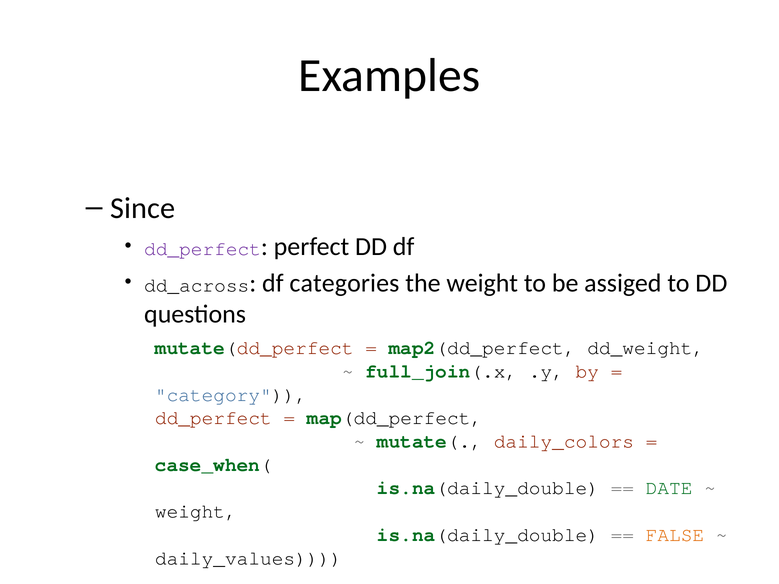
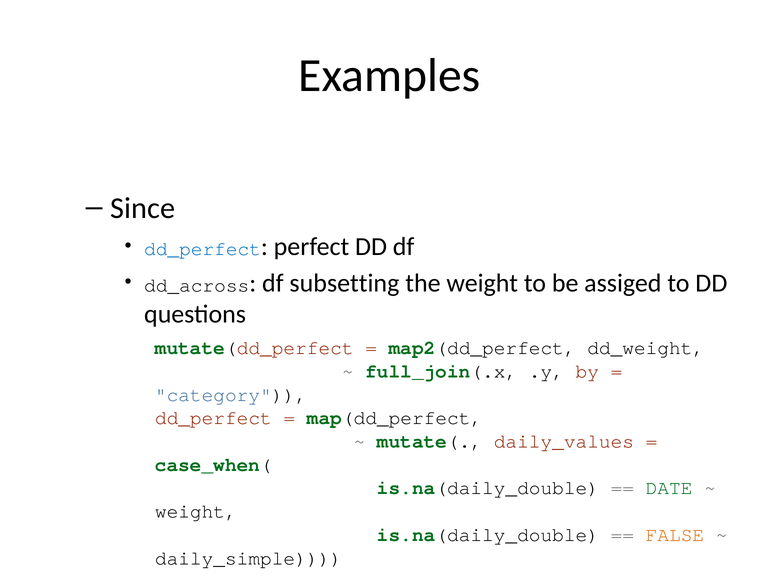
dd_perfect at (203, 249) colour: purple -> blue
categories: categories -> subsetting
daily_colors: daily_colors -> daily_values
daily_values: daily_values -> daily_simple
